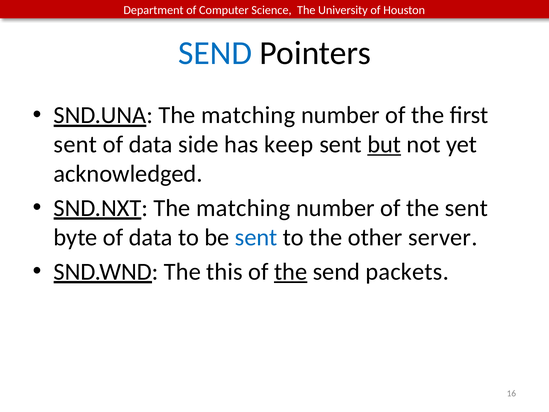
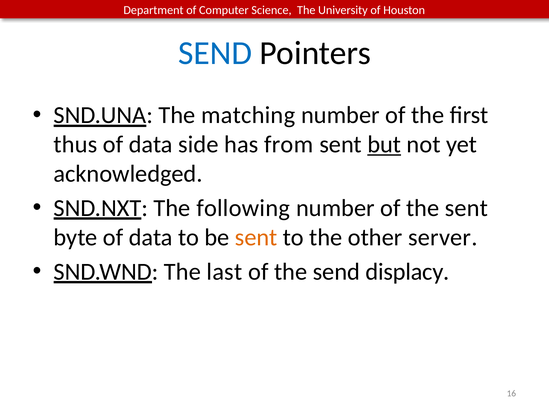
sent at (75, 144): sent -> thus
keep: keep -> from
SND.NXT The matching: matching -> following
sent at (256, 237) colour: blue -> orange
this: this -> last
the at (291, 272) underline: present -> none
packets: packets -> displacy
